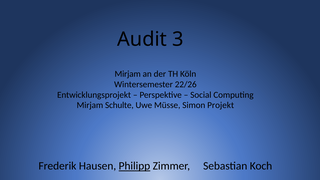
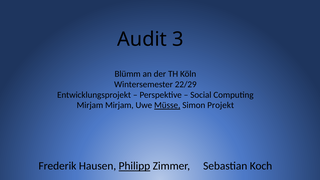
Mirjam at (128, 74): Mirjam -> Blümm
22/26: 22/26 -> 22/29
Mirjam Schulte: Schulte -> Mirjam
Müsse underline: none -> present
